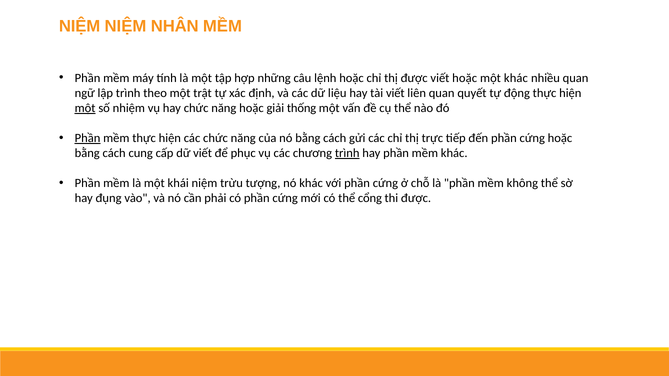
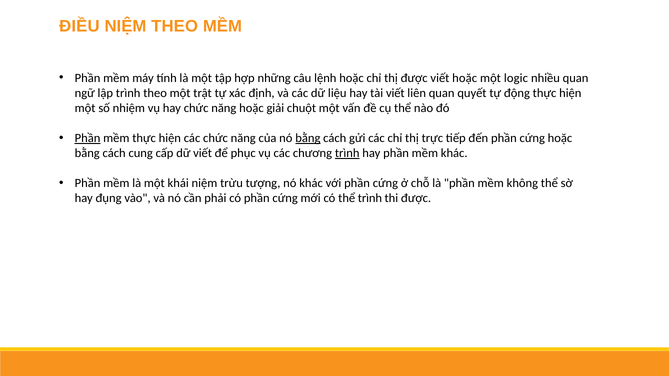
NIỆM at (80, 26): NIỆM -> ĐIỀU
NIỆM NHÂN: NHÂN -> THEO
một khác: khác -> logic
một at (85, 108) underline: present -> none
thống: thống -> chuột
bằng at (308, 138) underline: none -> present
thể cổng: cổng -> trình
